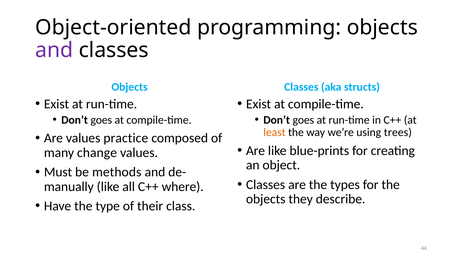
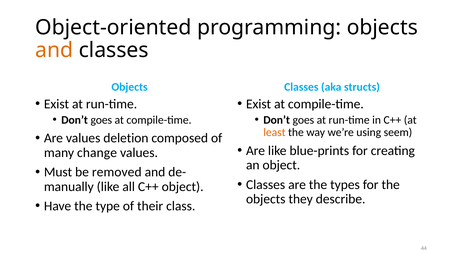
and at (54, 50) colour: purple -> orange
trees: trees -> seem
practice: practice -> deletion
methods: methods -> removed
C++ where: where -> object
